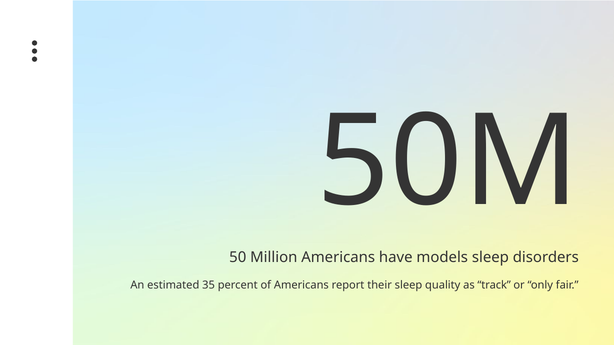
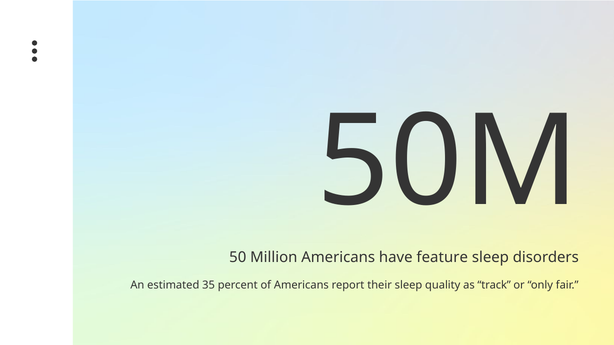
models: models -> feature
